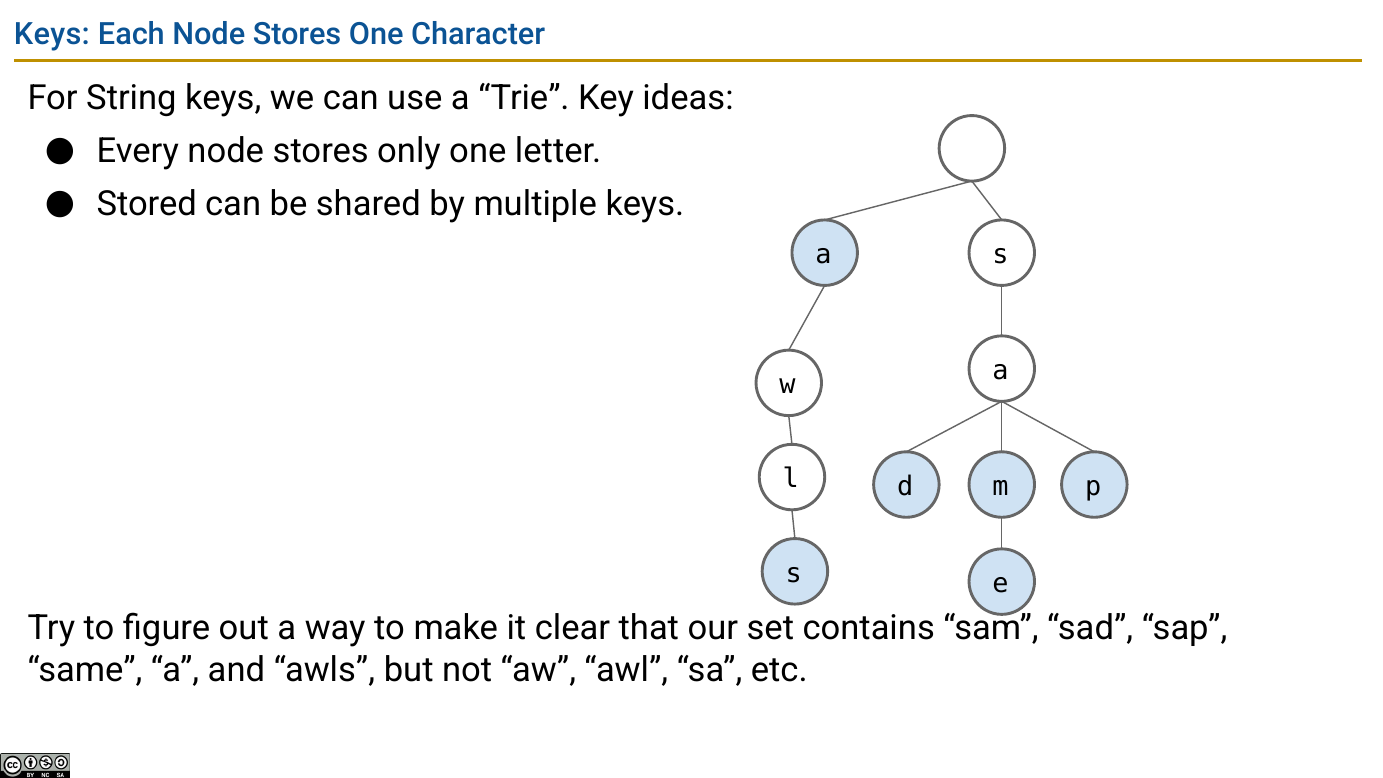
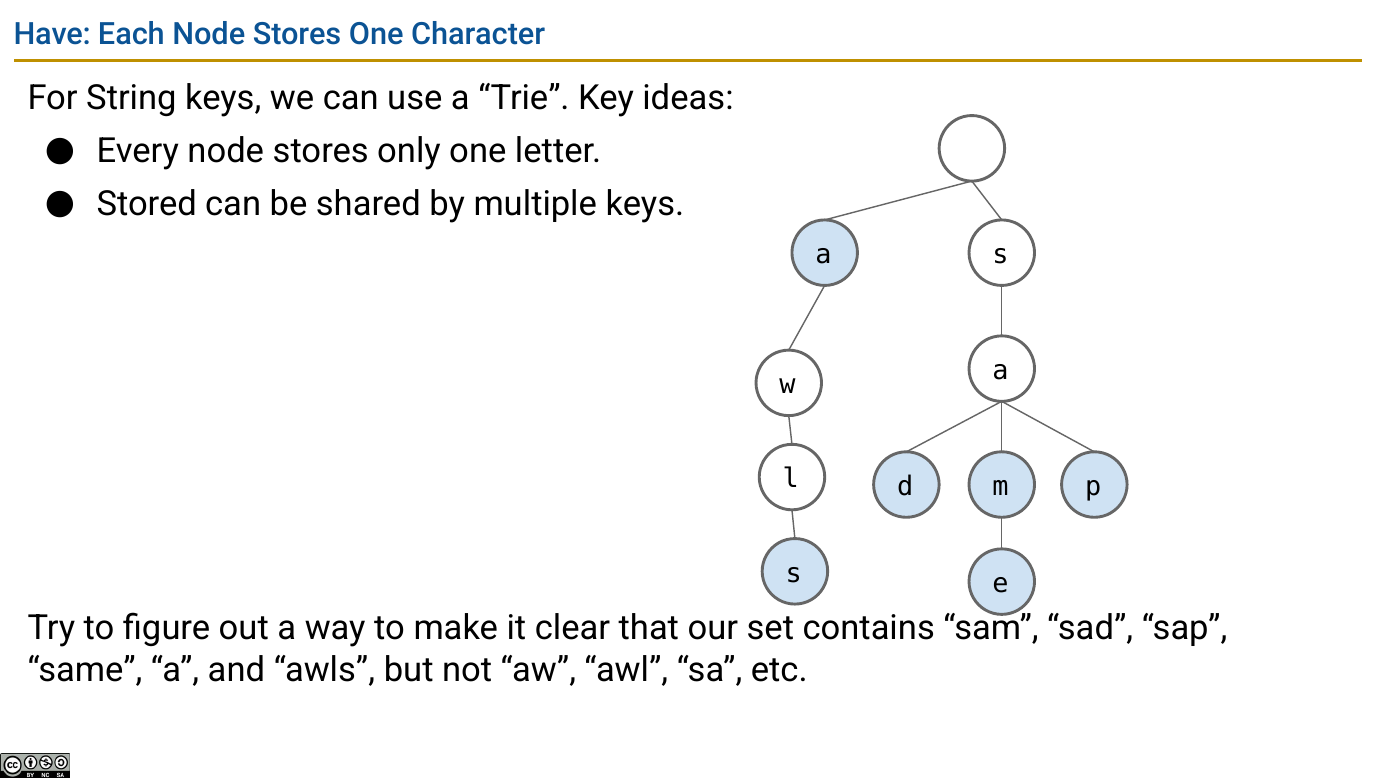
Keys at (52, 34): Keys -> Have
